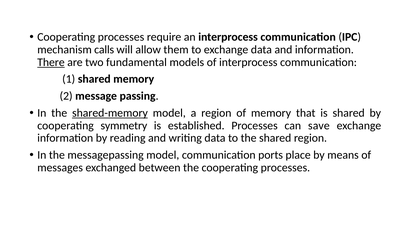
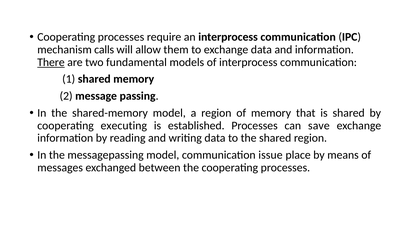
shared-memory underline: present -> none
symmetry: symmetry -> executing
ports: ports -> issue
